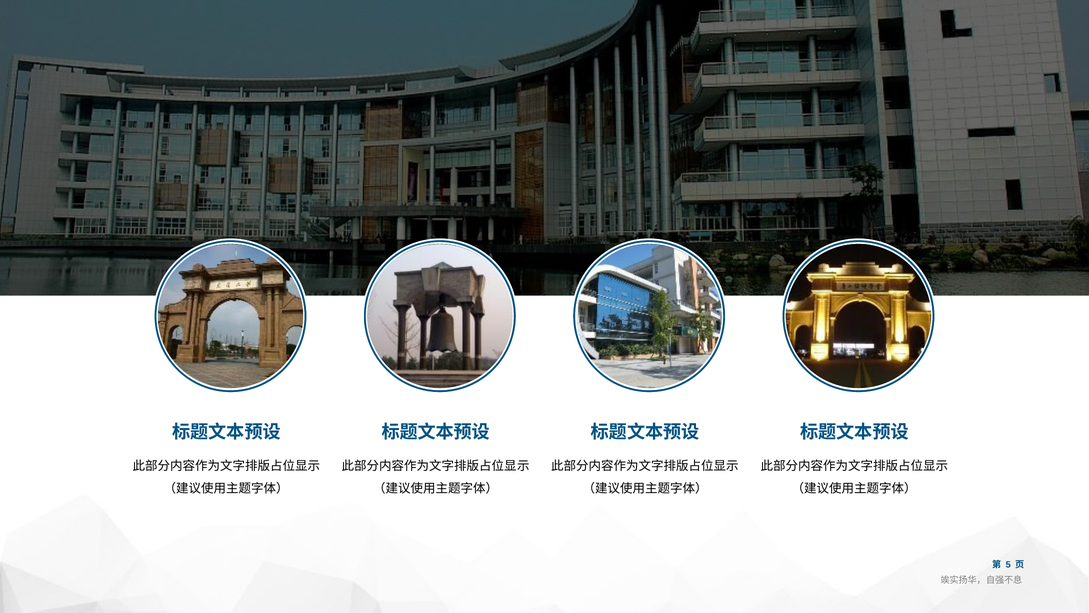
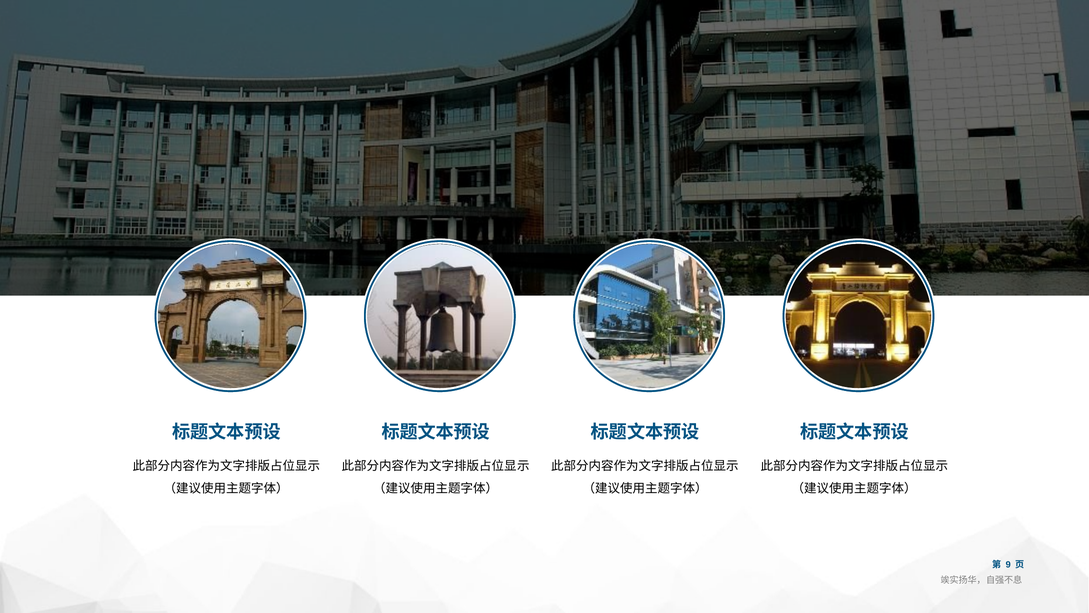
5: 5 -> 9
